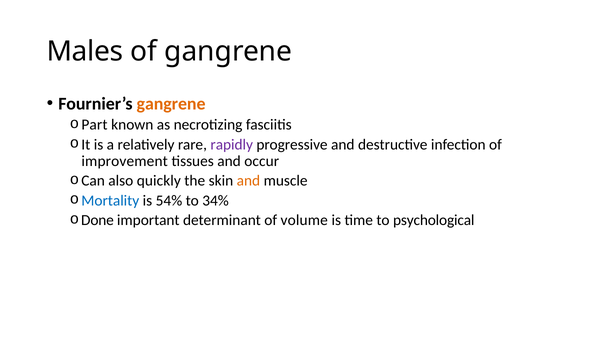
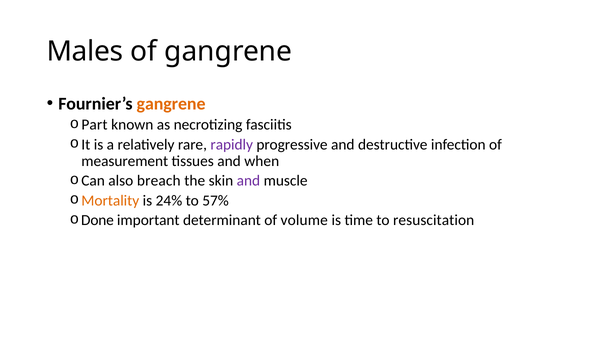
improvement: improvement -> measurement
occur: occur -> when
quickly: quickly -> breach
and at (248, 181) colour: orange -> purple
Mortality colour: blue -> orange
54%: 54% -> 24%
34%: 34% -> 57%
psychological: psychological -> resuscitation
